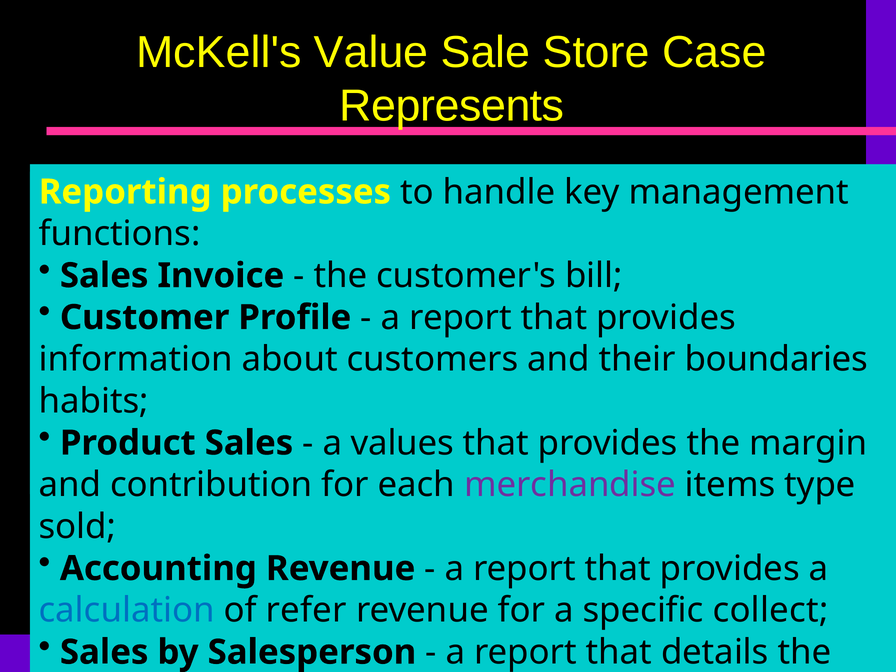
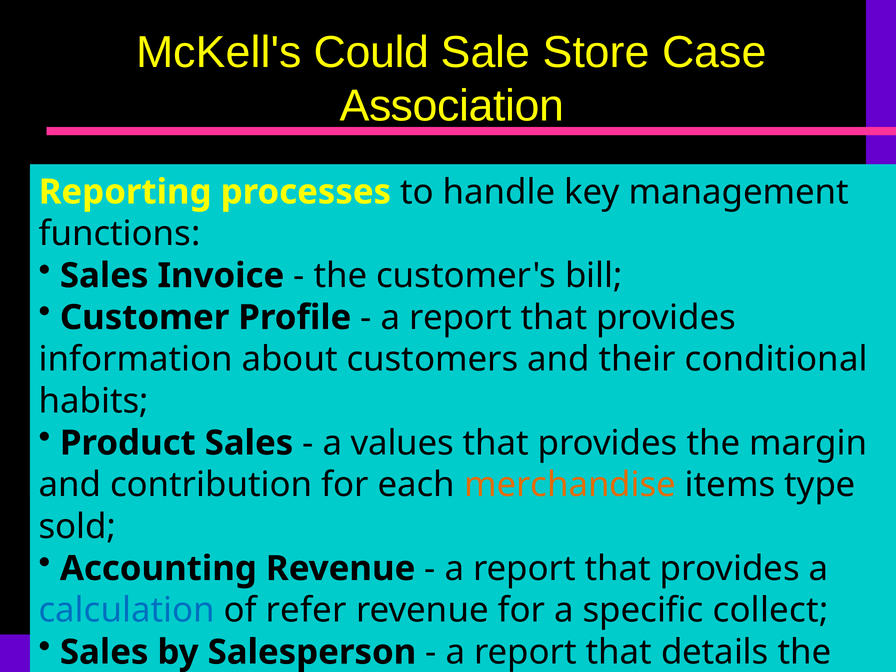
Value: Value -> Could
Represents: Represents -> Association
boundaries: boundaries -> conditional
merchandise at (570, 485) colour: purple -> orange
